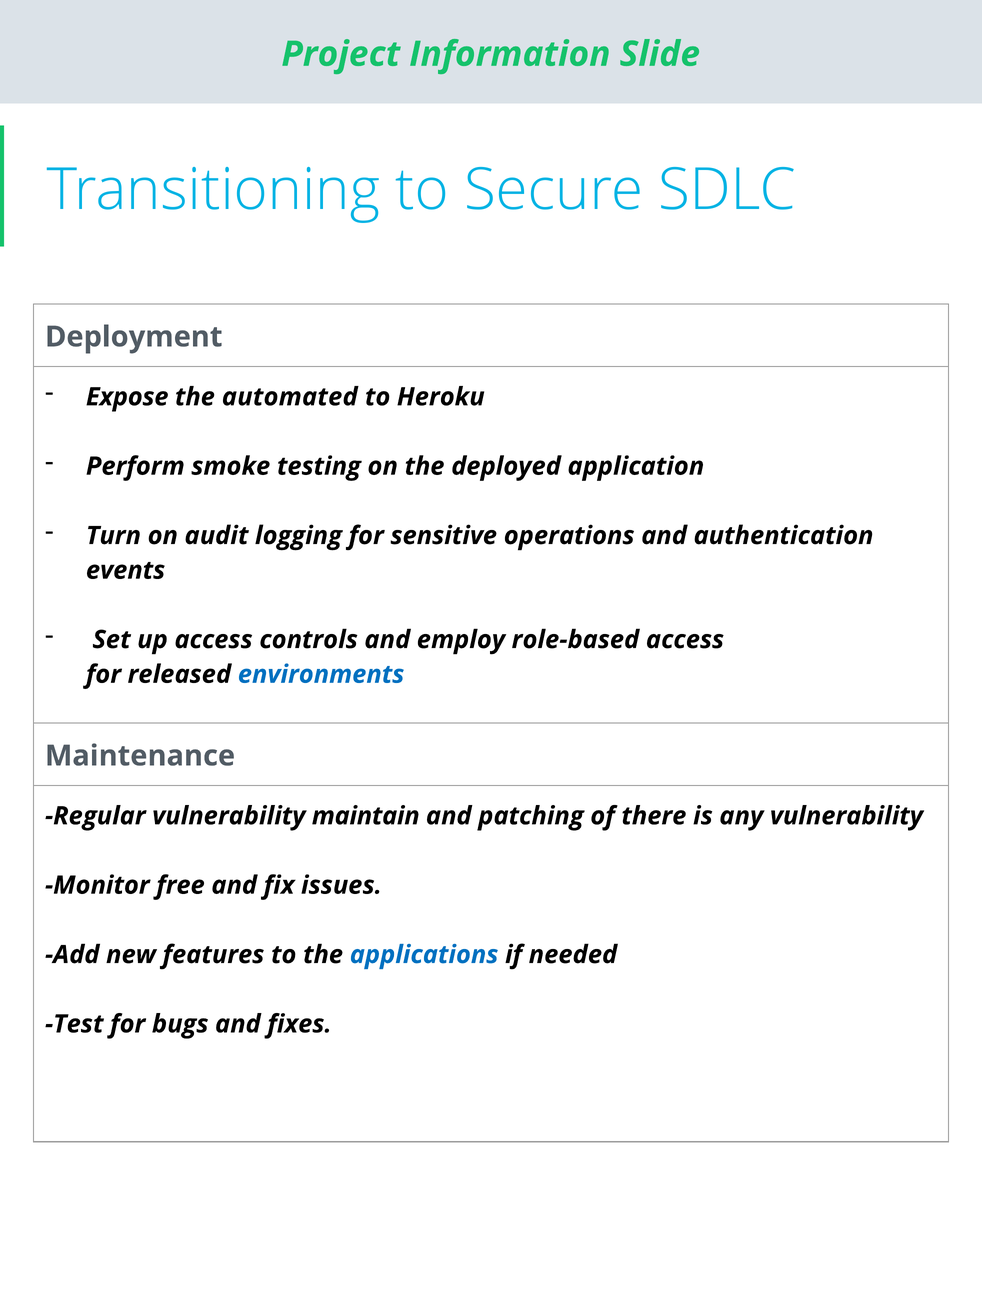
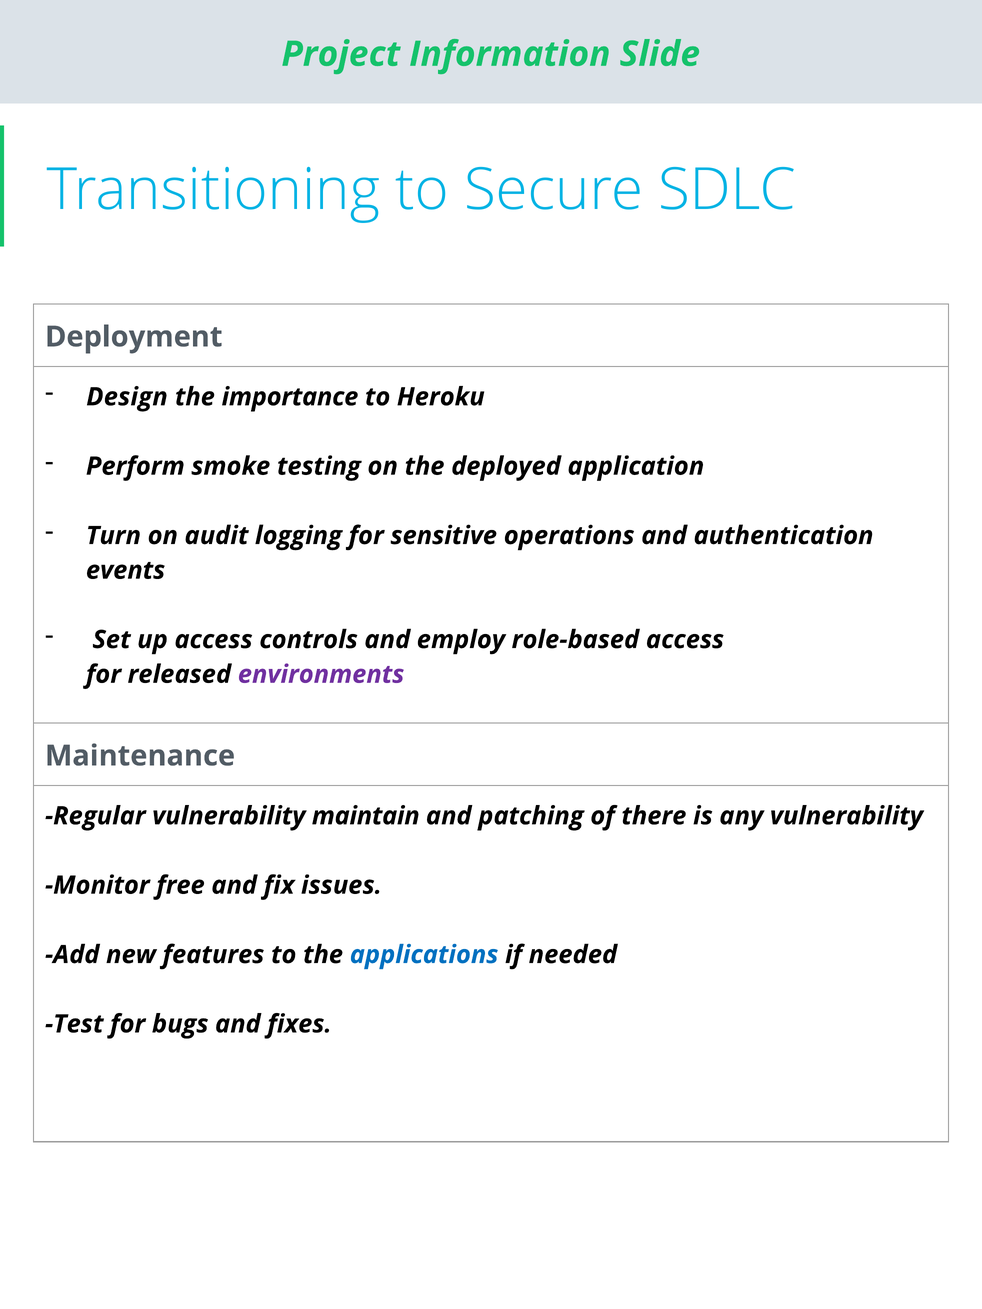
Expose: Expose -> Design
automated: automated -> importance
environments colour: blue -> purple
